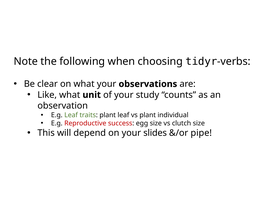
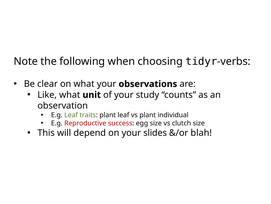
pipe: pipe -> blah
